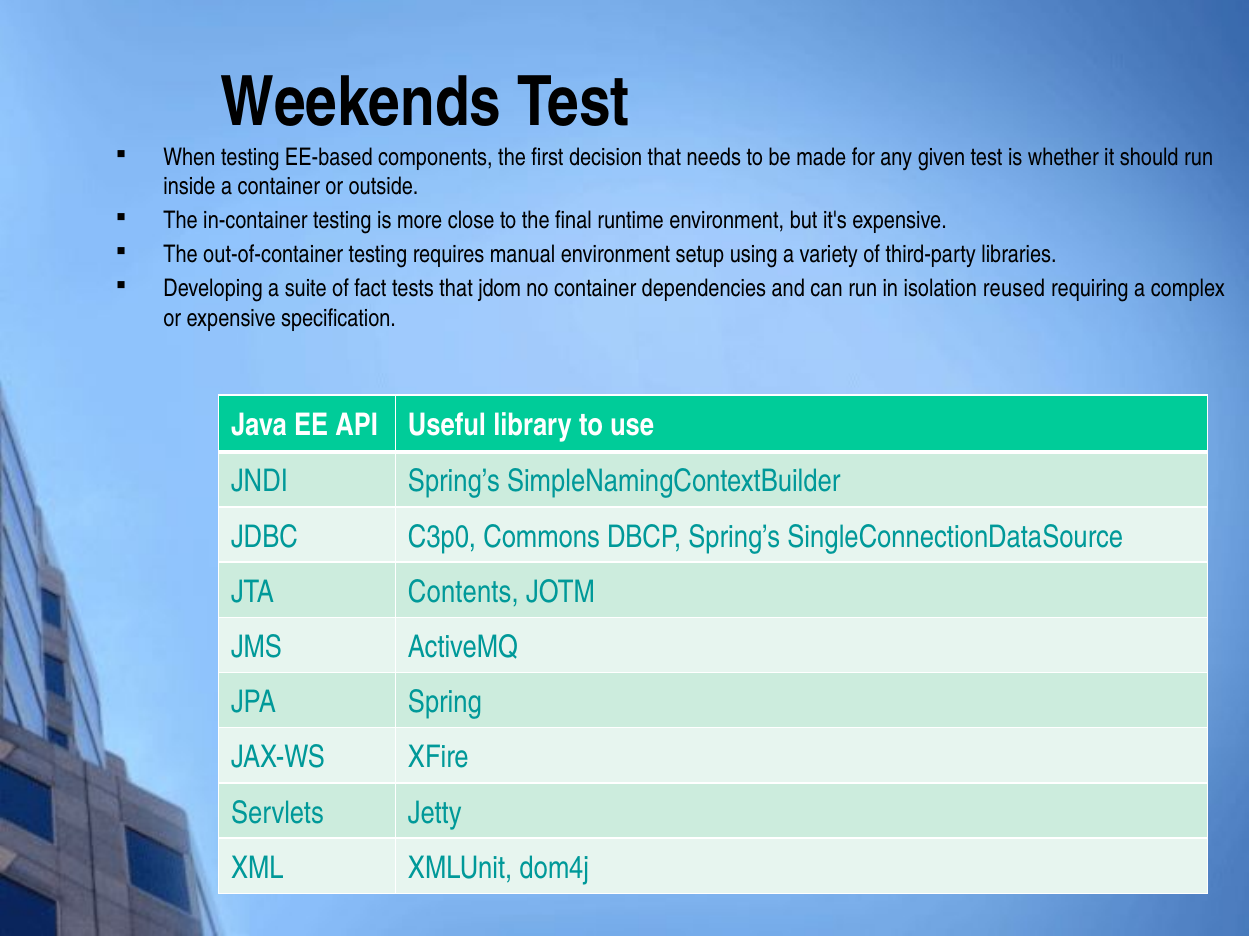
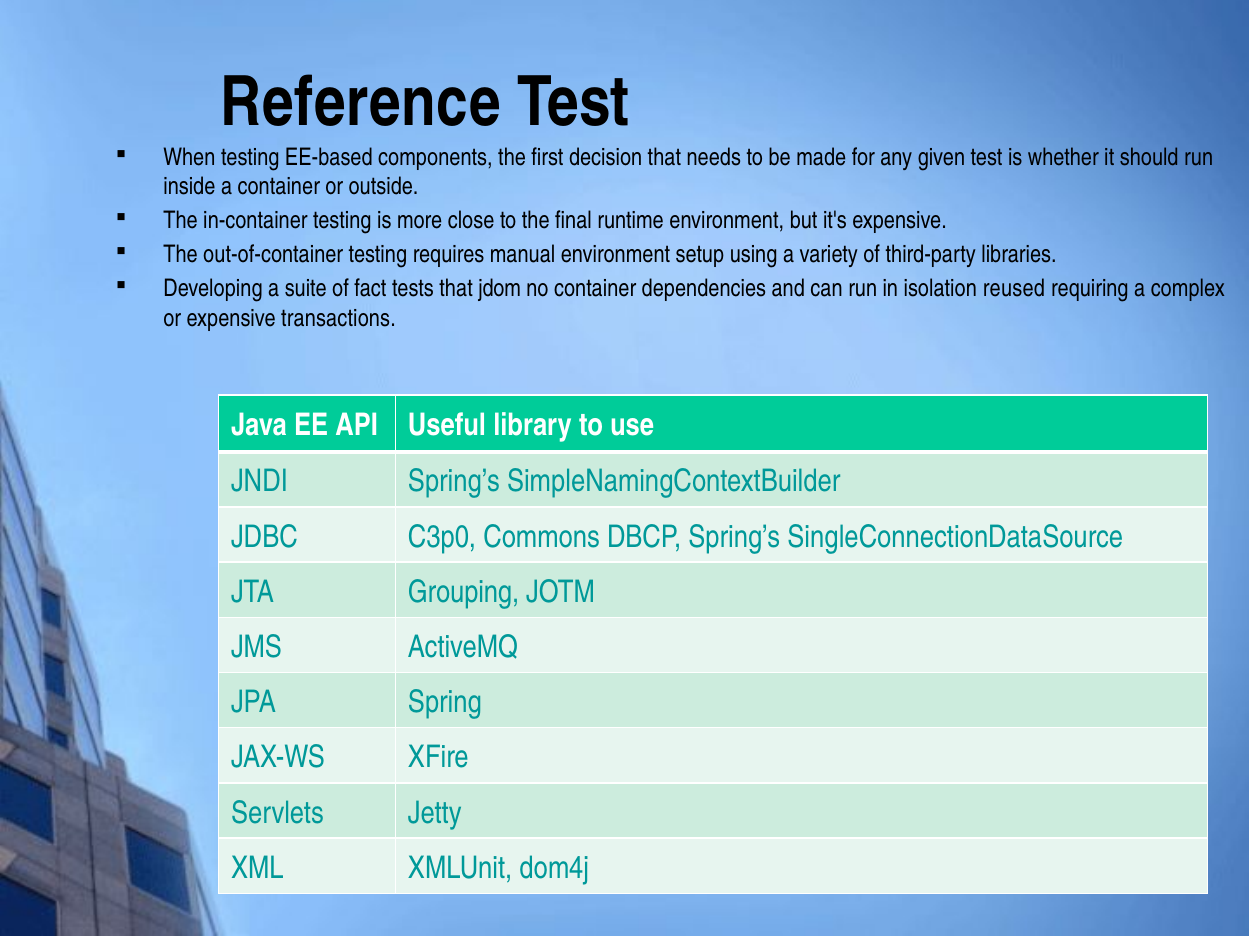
Weekends: Weekends -> Reference
specification: specification -> transactions
Contents: Contents -> Grouping
